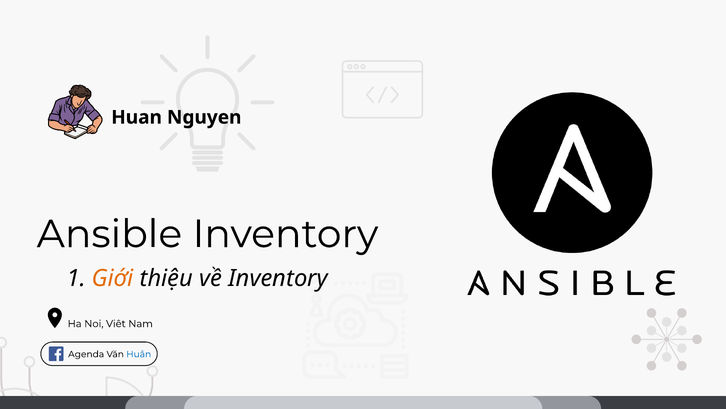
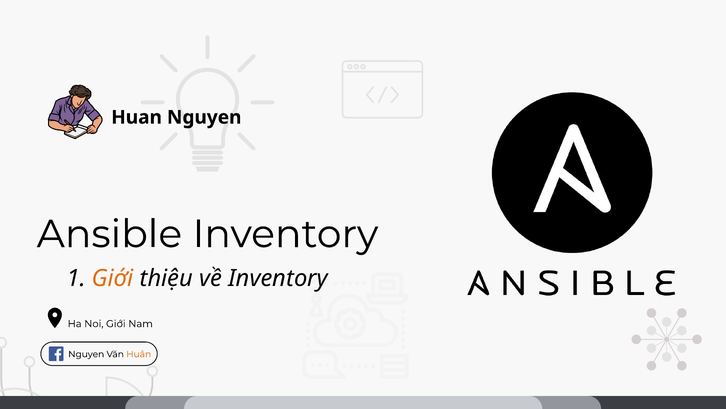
Noi Viêt: Viêt -> Giới
Agenda at (86, 354): Agenda -> Nguyen
Huân colour: blue -> orange
